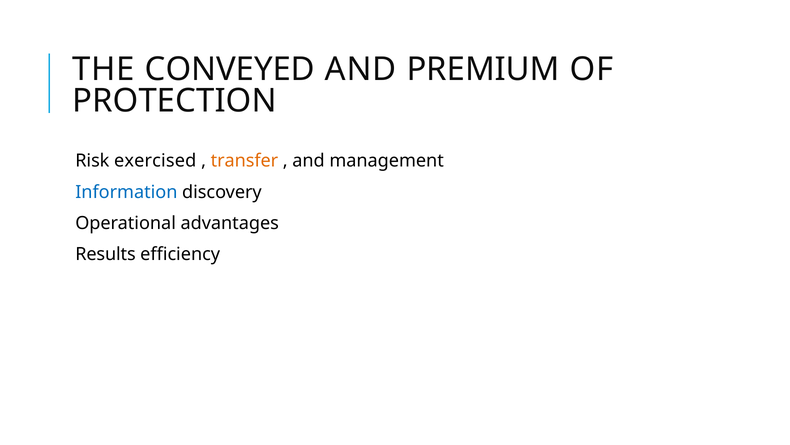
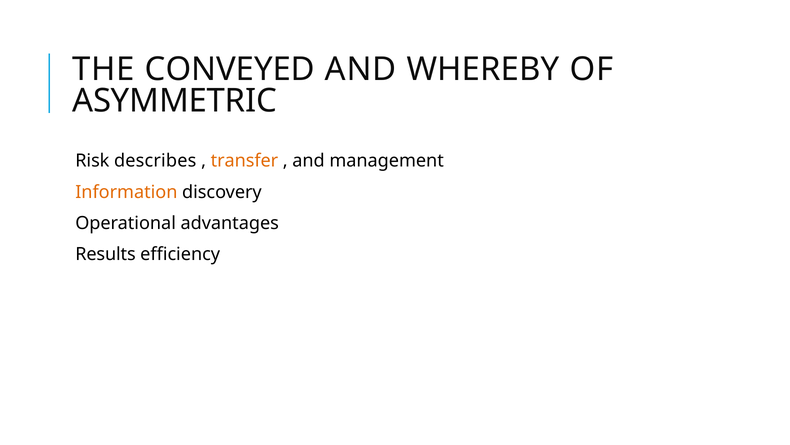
PREMIUM: PREMIUM -> WHEREBY
PROTECTION: PROTECTION -> ASYMMETRIC
exercised: exercised -> describes
Information colour: blue -> orange
